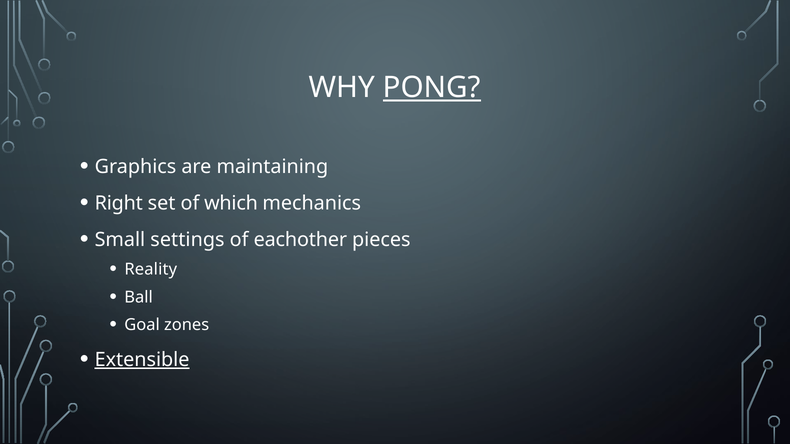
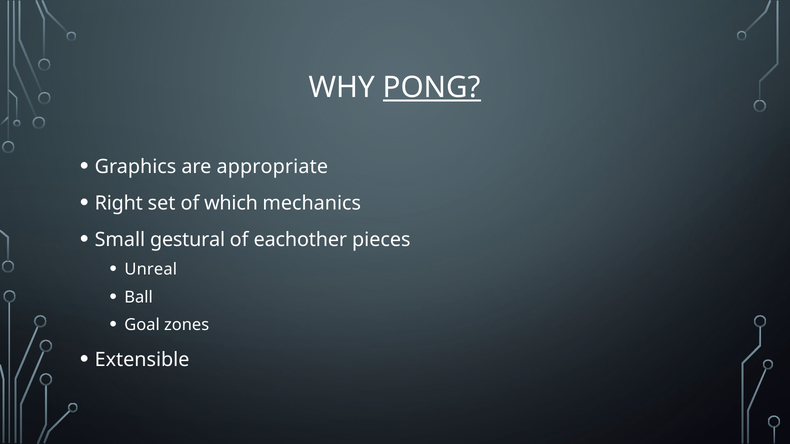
maintaining: maintaining -> appropriate
settings: settings -> gestural
Reality: Reality -> Unreal
Extensible underline: present -> none
